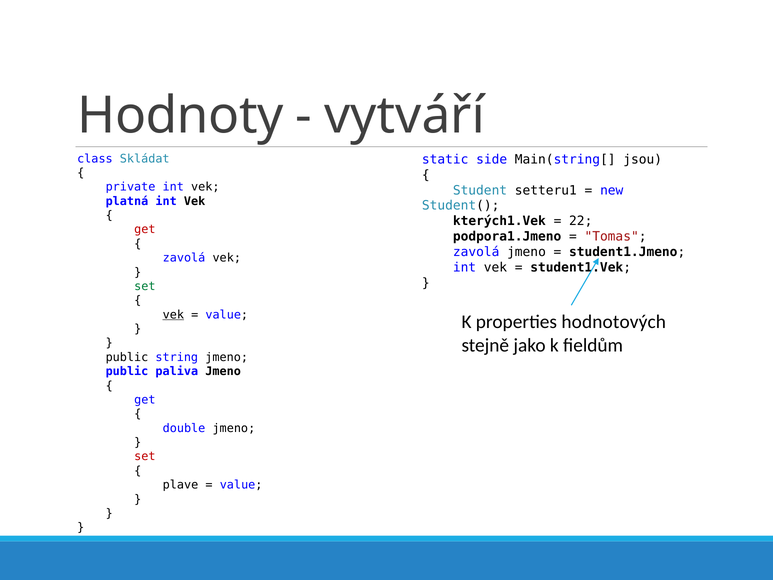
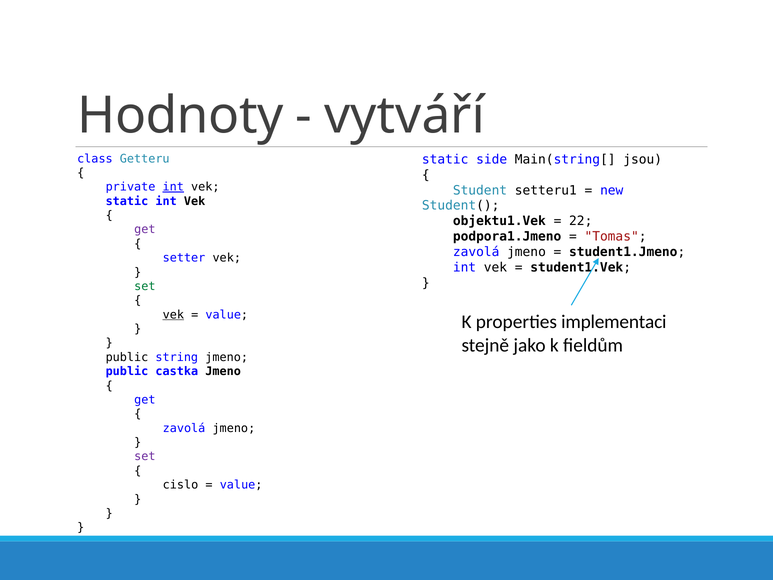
Skládat: Skládat -> Getteru
int at (173, 187) underline: none -> present
platná at (127, 201): platná -> static
kterých1.Vek: kterých1.Vek -> objektu1.Vek
get at (145, 229) colour: red -> purple
zavolá at (184, 258): zavolá -> setter
hodnotových: hodnotových -> implementaci
paliva: paliva -> castka
double at (184, 428): double -> zavolá
set at (145, 456) colour: red -> purple
plave: plave -> cislo
